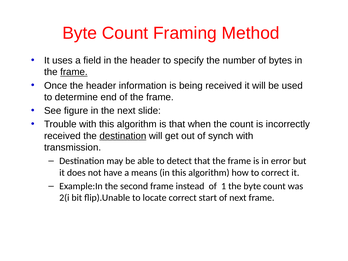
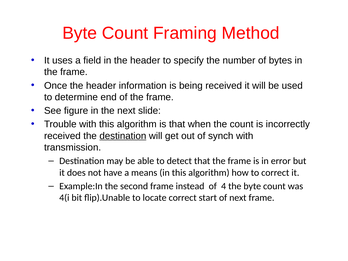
frame at (74, 72) underline: present -> none
1: 1 -> 4
2(i: 2(i -> 4(i
